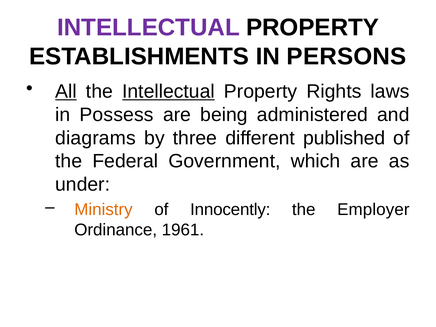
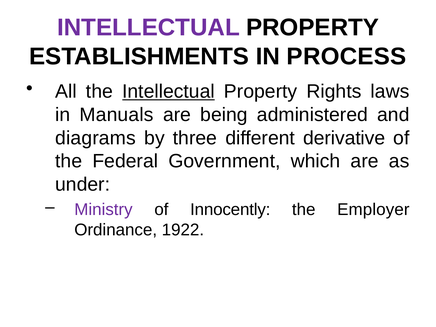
PERSONS: PERSONS -> PROCESS
All underline: present -> none
Possess: Possess -> Manuals
published: published -> derivative
Ministry colour: orange -> purple
1961: 1961 -> 1922
